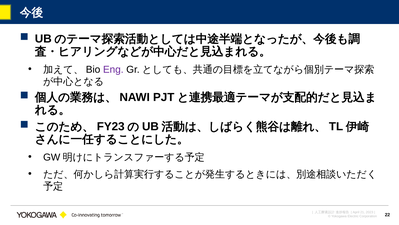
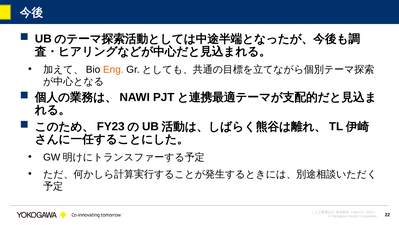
Eng colour: purple -> orange
